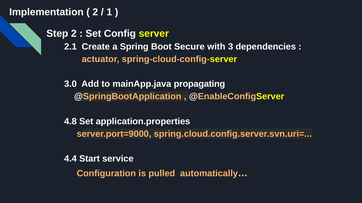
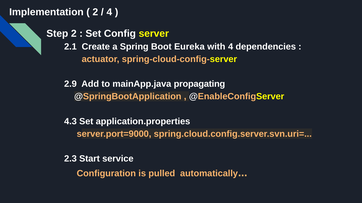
1 at (109, 12): 1 -> 4
Secure: Secure -> Eureka
with 3: 3 -> 4
3.0: 3.0 -> 2.9
4.8: 4.8 -> 4.3
4.4: 4.4 -> 2.3
